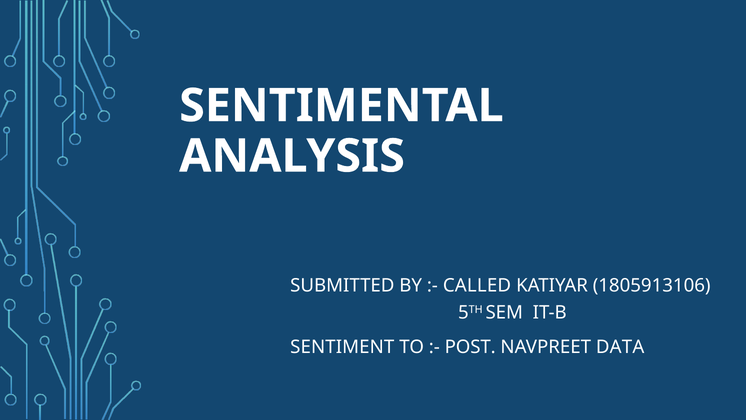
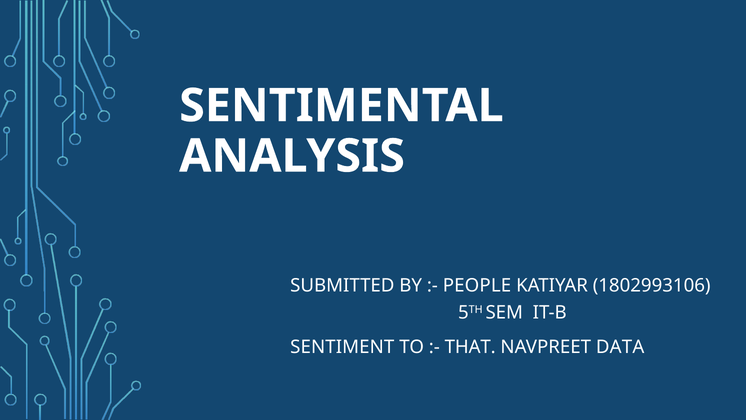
CALLED: CALLED -> PEOPLE
1805913106: 1805913106 -> 1802993106
POST: POST -> THAT
